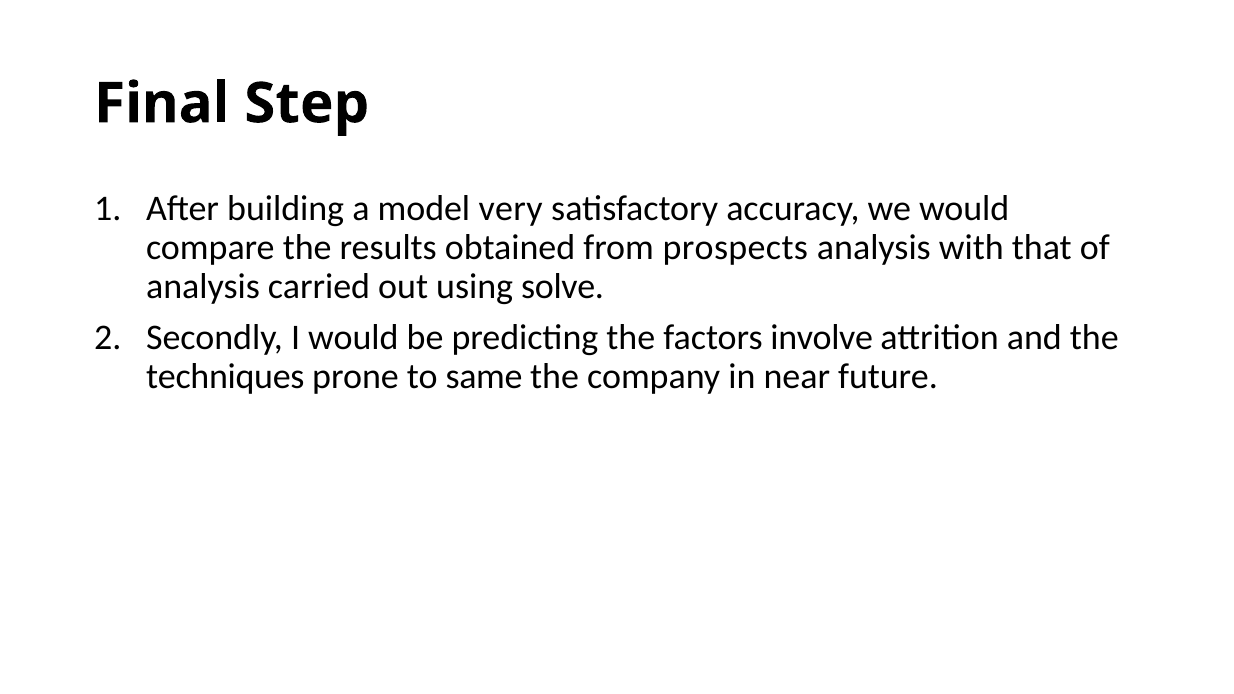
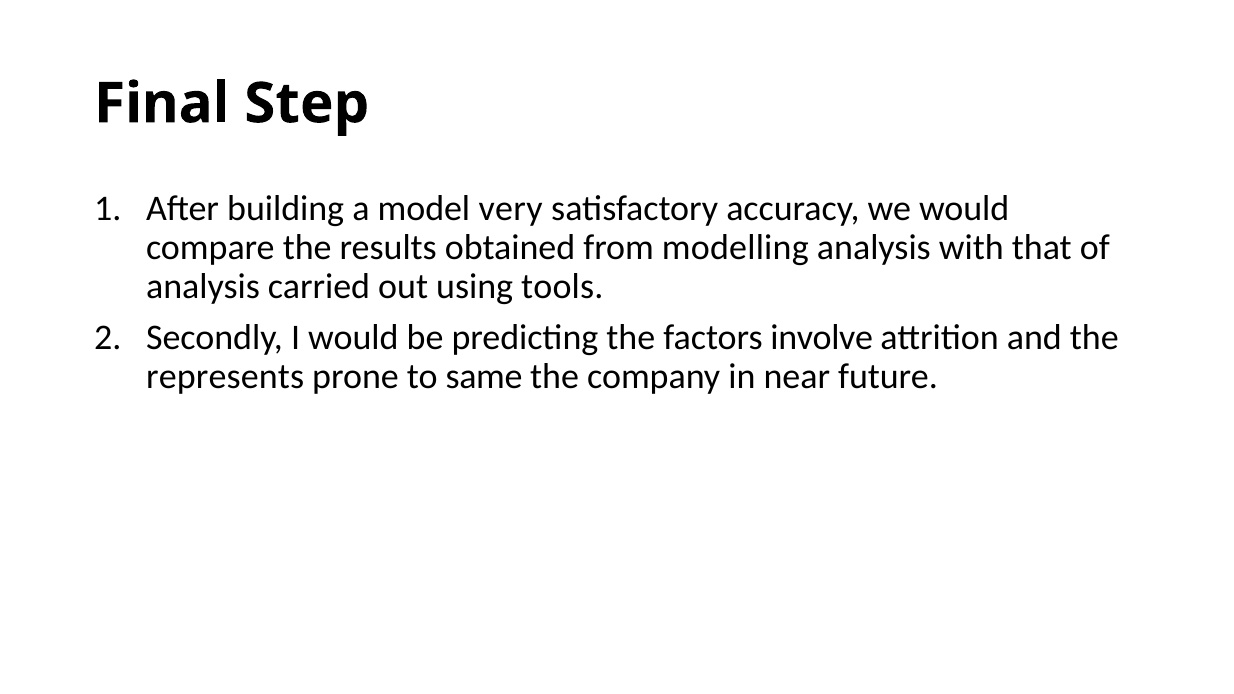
prospects: prospects -> modelling
solve: solve -> tools
techniques: techniques -> represents
